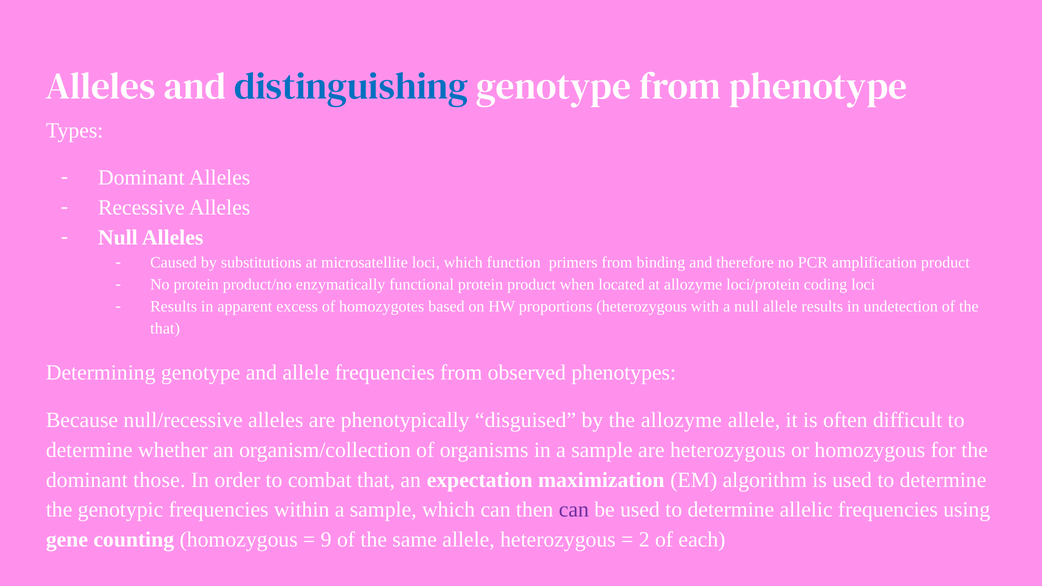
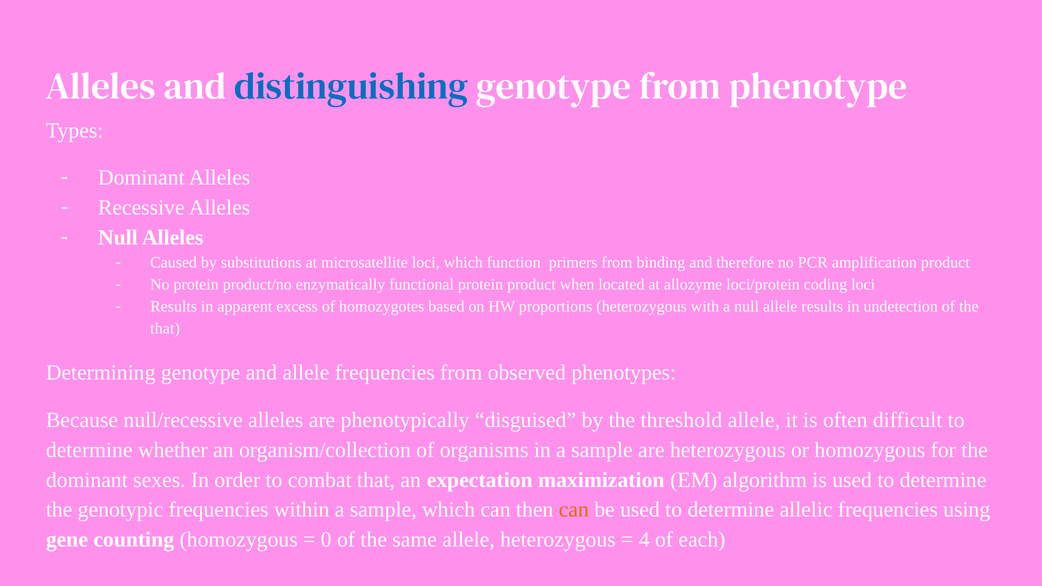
the allozyme: allozyme -> threshold
those: those -> sexes
can at (574, 510) colour: purple -> orange
9: 9 -> 0
2: 2 -> 4
